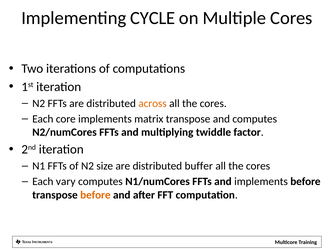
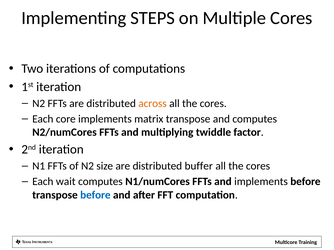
CYCLE: CYCLE -> STEPS
vary: vary -> wait
before at (95, 195) colour: orange -> blue
